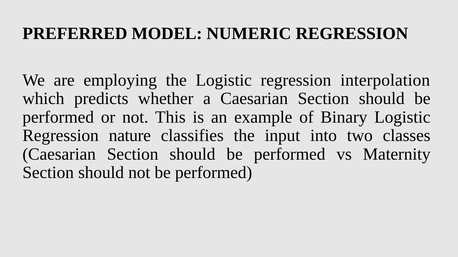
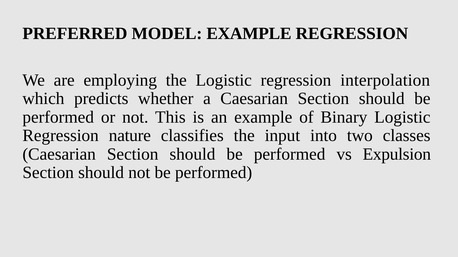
MODEL NUMERIC: NUMERIC -> EXAMPLE
Maternity: Maternity -> Expulsion
